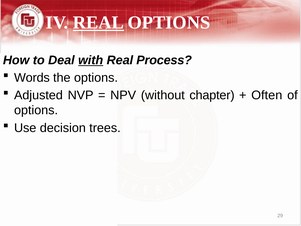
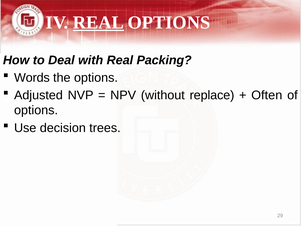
with underline: present -> none
Process: Process -> Packing
chapter: chapter -> replace
